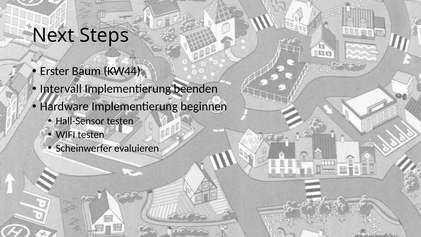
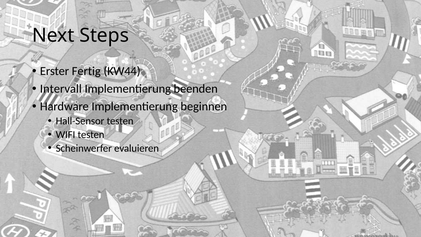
Baum: Baum -> Fertig
